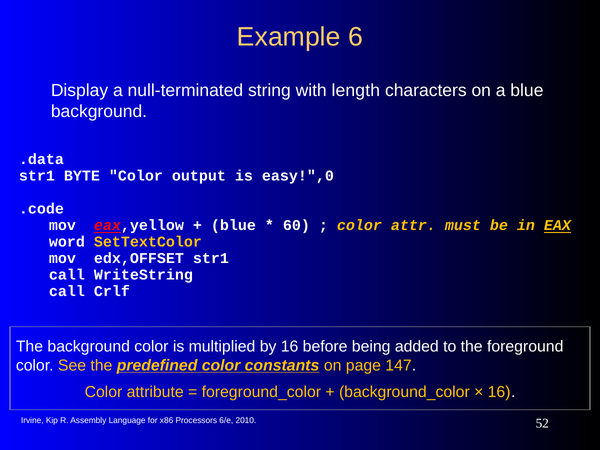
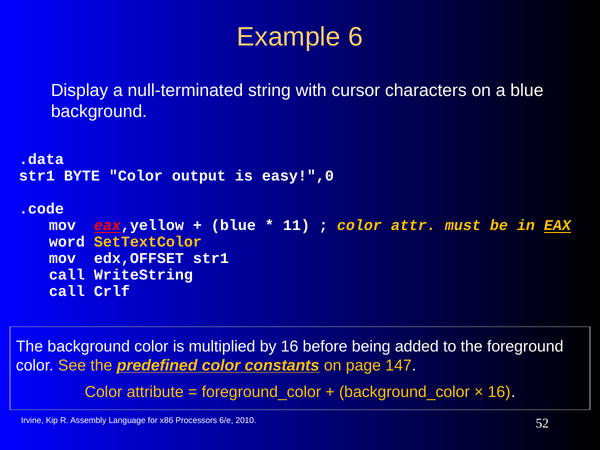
length: length -> cursor
60: 60 -> 11
